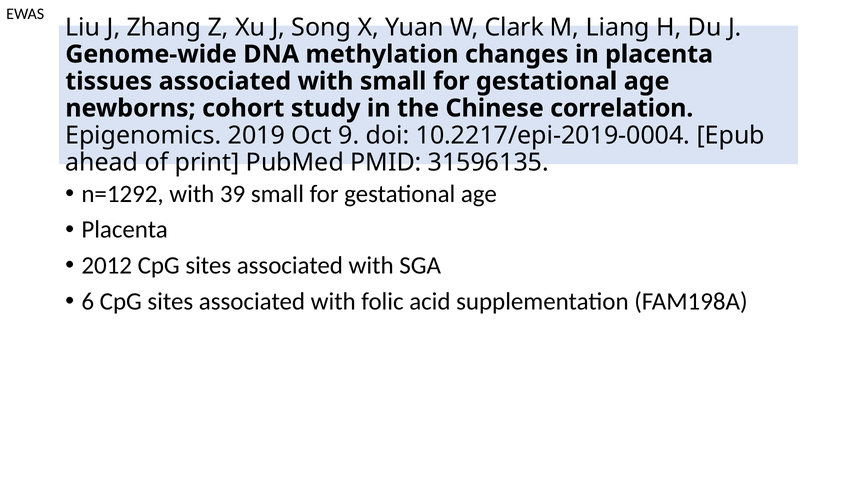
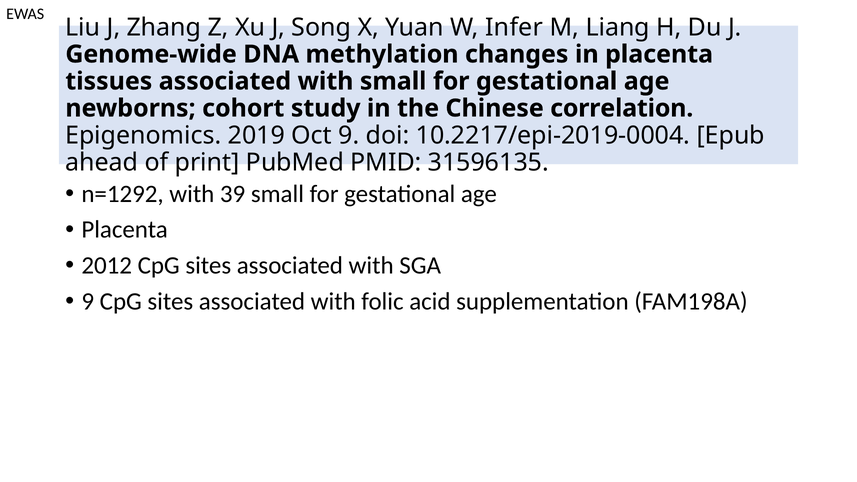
Clark: Clark -> Infer
6 at (88, 302): 6 -> 9
